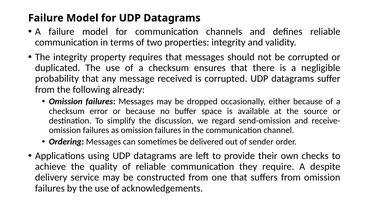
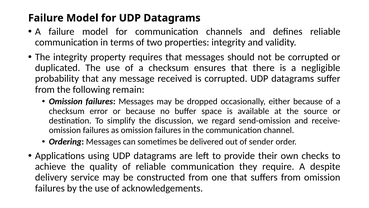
already: already -> remain
